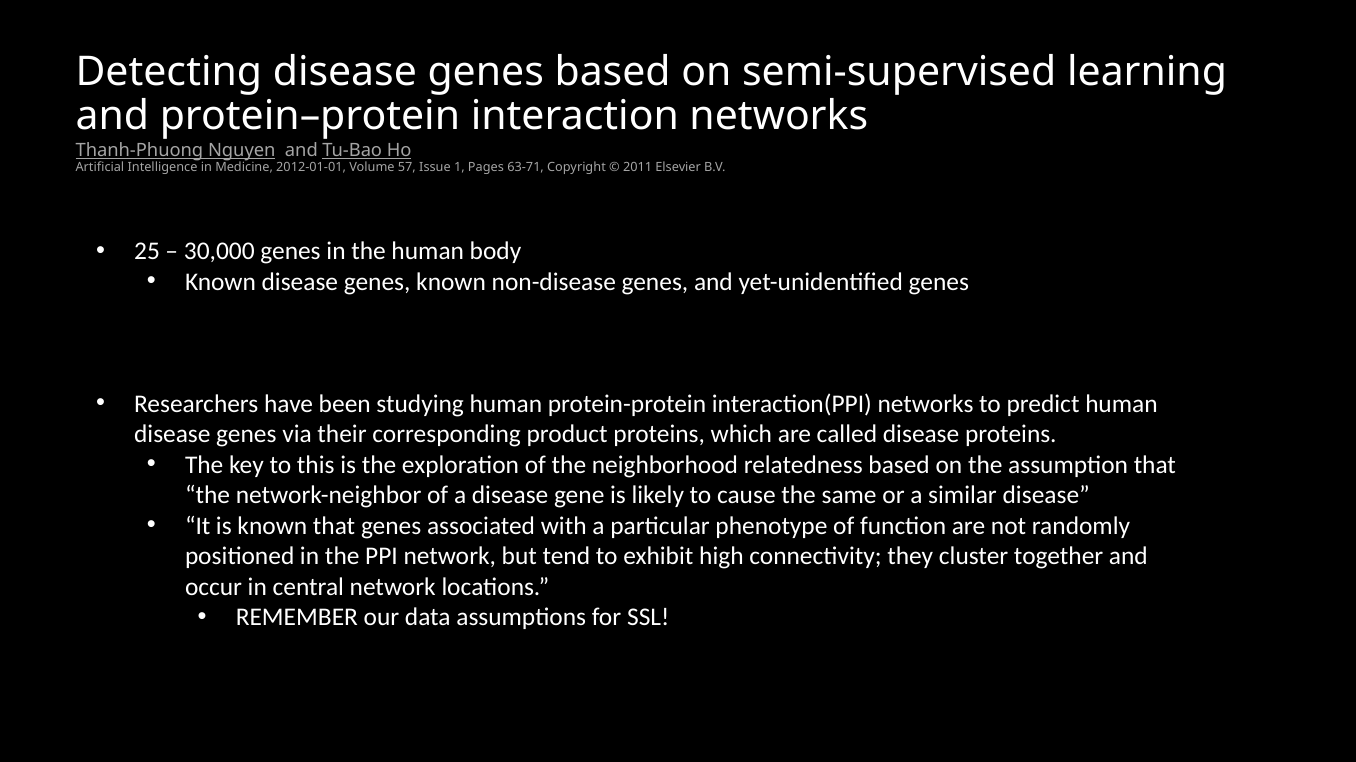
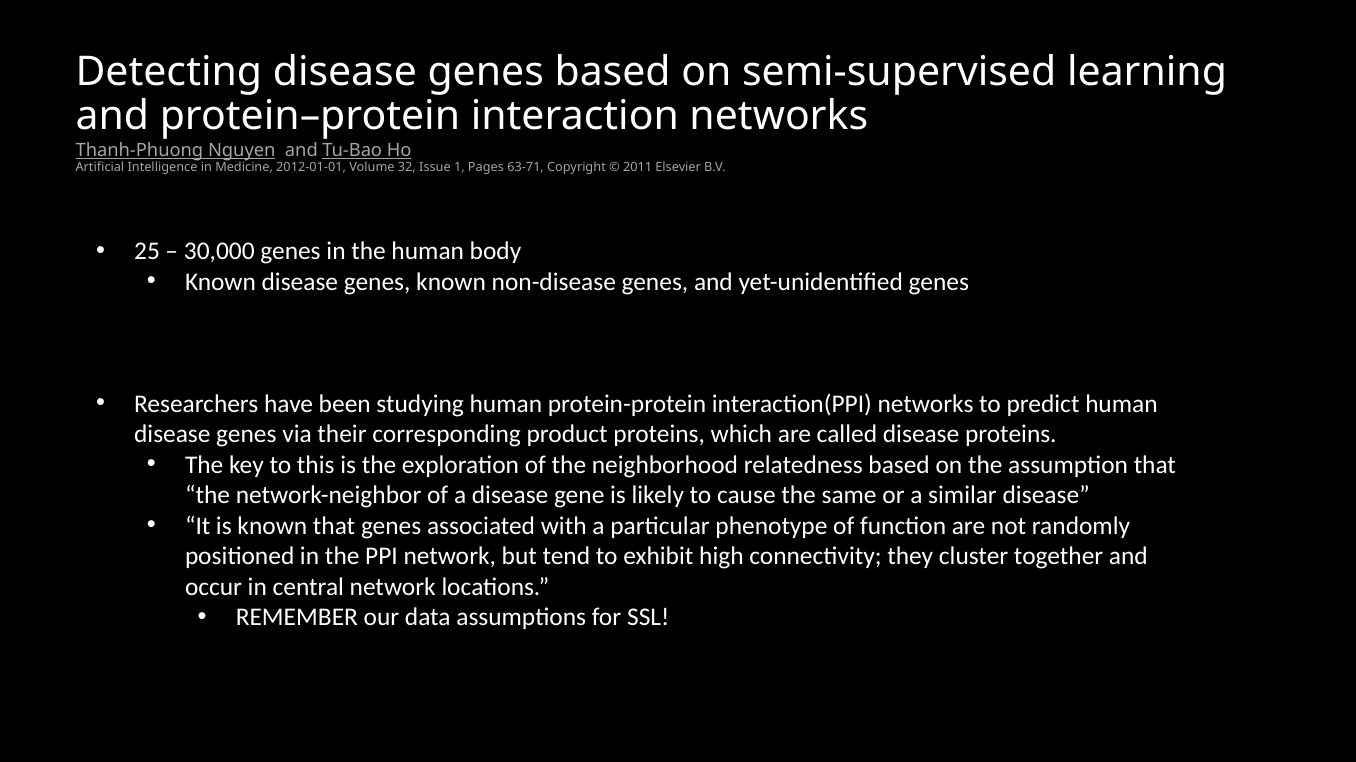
57: 57 -> 32
